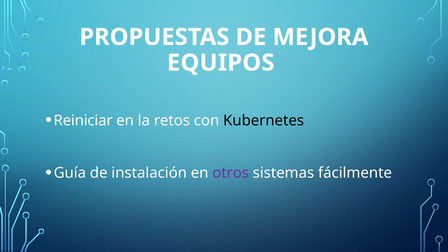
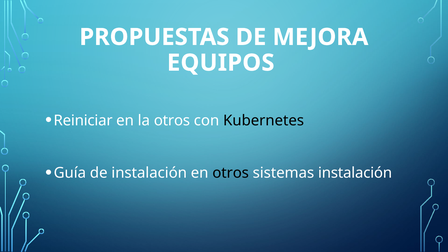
la retos: retos -> otros
otros at (231, 173) colour: purple -> black
sistemas fácilmente: fácilmente -> instalación
